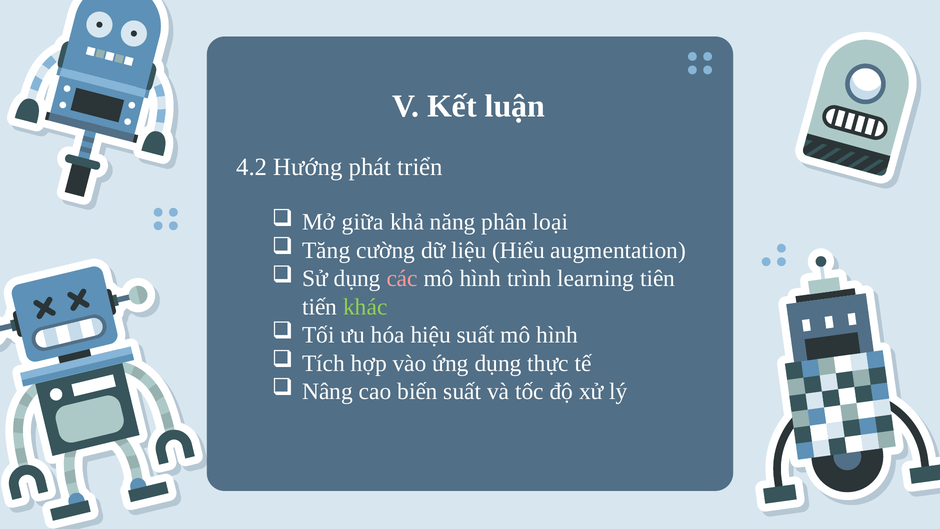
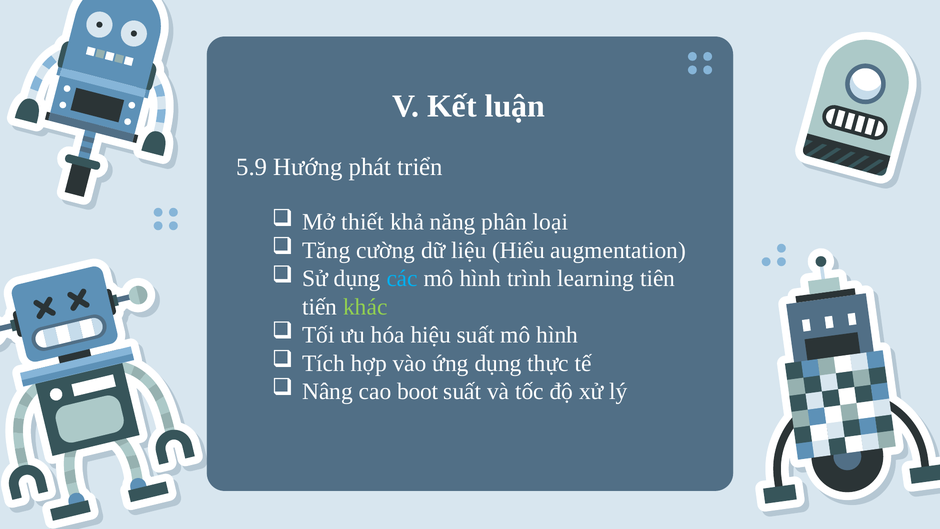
4.2: 4.2 -> 5.9
giữa: giữa -> thiết
các colour: pink -> light blue
biến: biến -> boot
